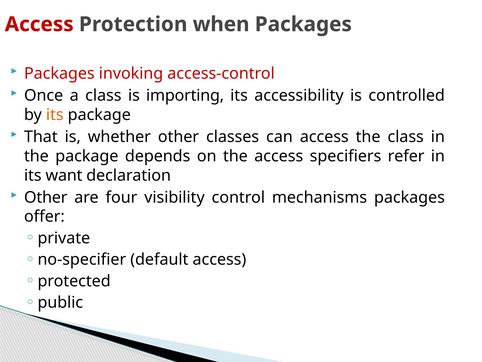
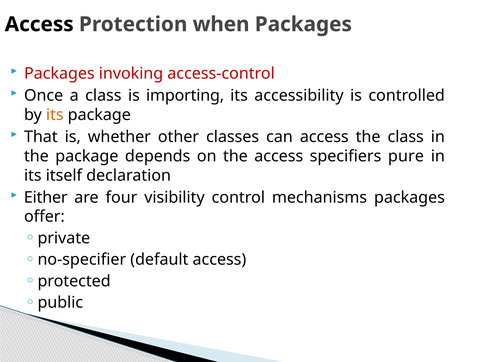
Access at (39, 24) colour: red -> black
refer: refer -> pure
want: want -> itself
Other at (46, 197): Other -> Either
